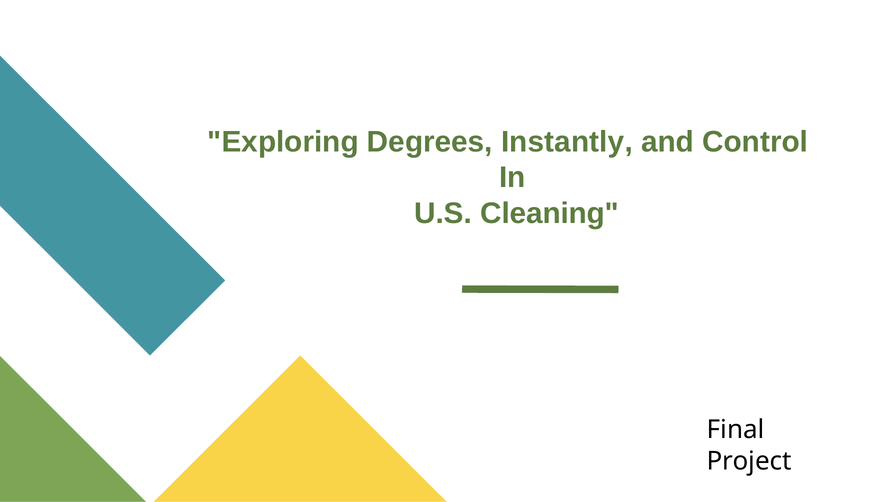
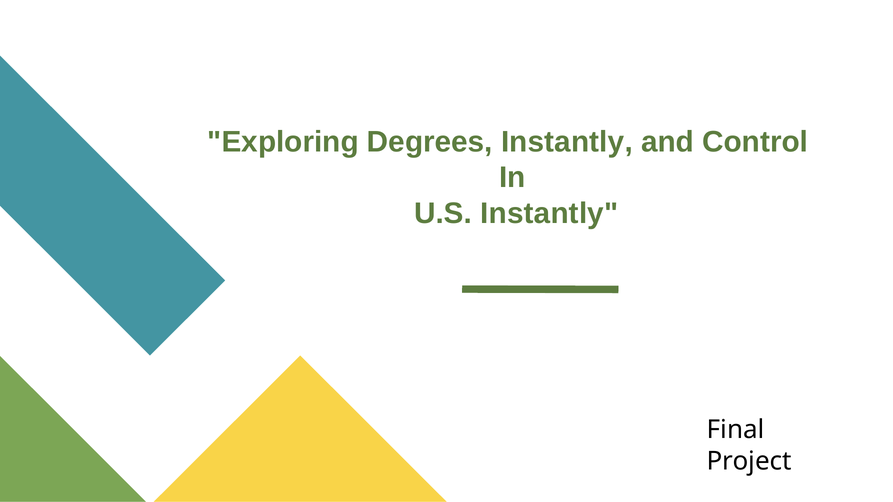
U.S Cleaning: Cleaning -> Instantly
